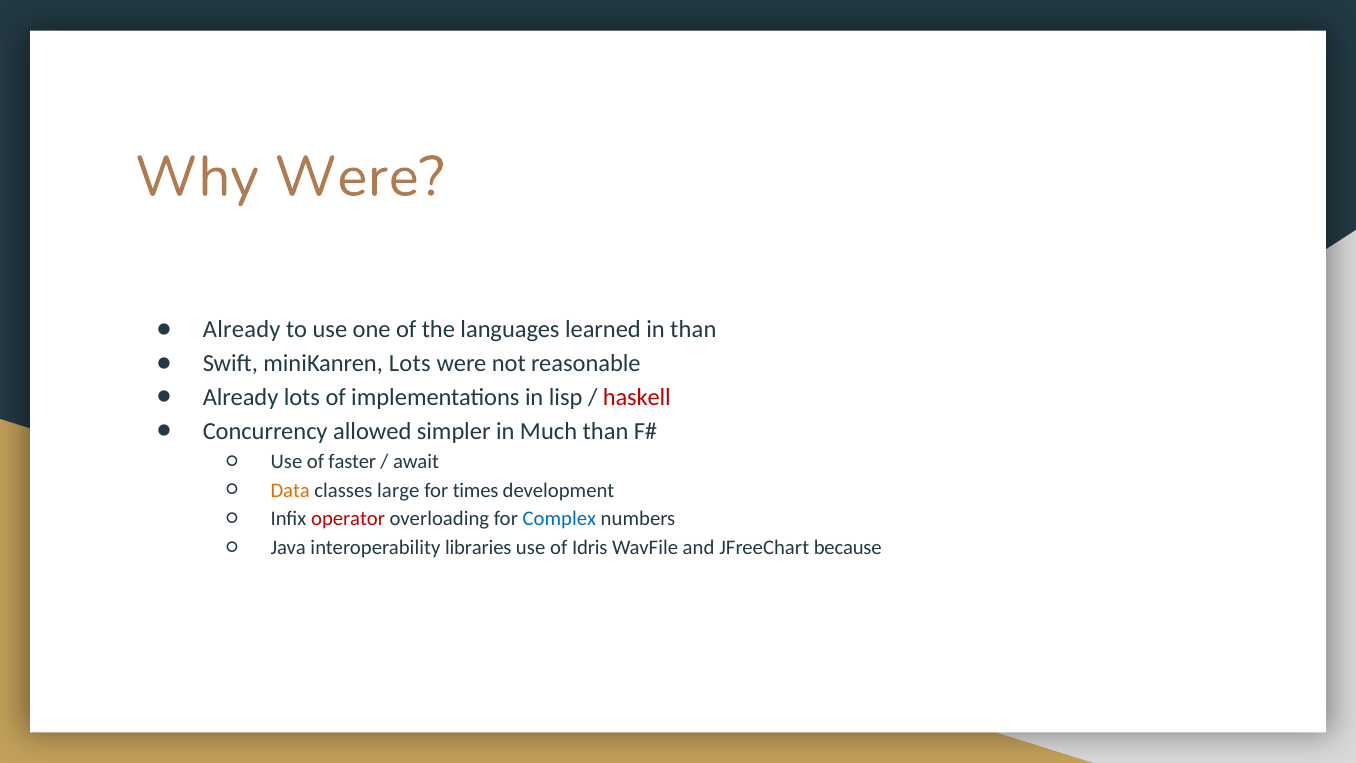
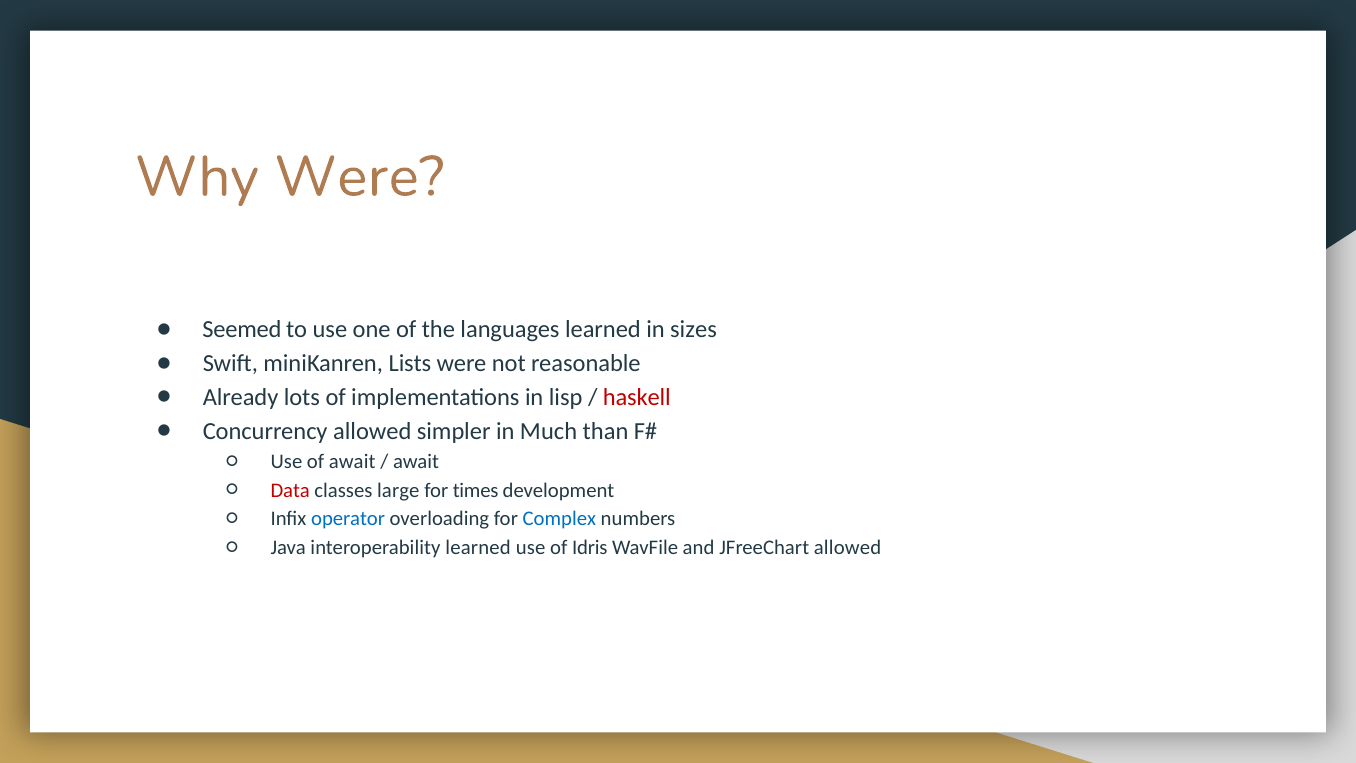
Already at (242, 330): Already -> Seemed
in than: than -> sizes
miniKanren Lots: Lots -> Lists
of faster: faster -> await
Data colour: orange -> red
operator colour: red -> blue
interoperability libraries: libraries -> learned
JFreeChart because: because -> allowed
